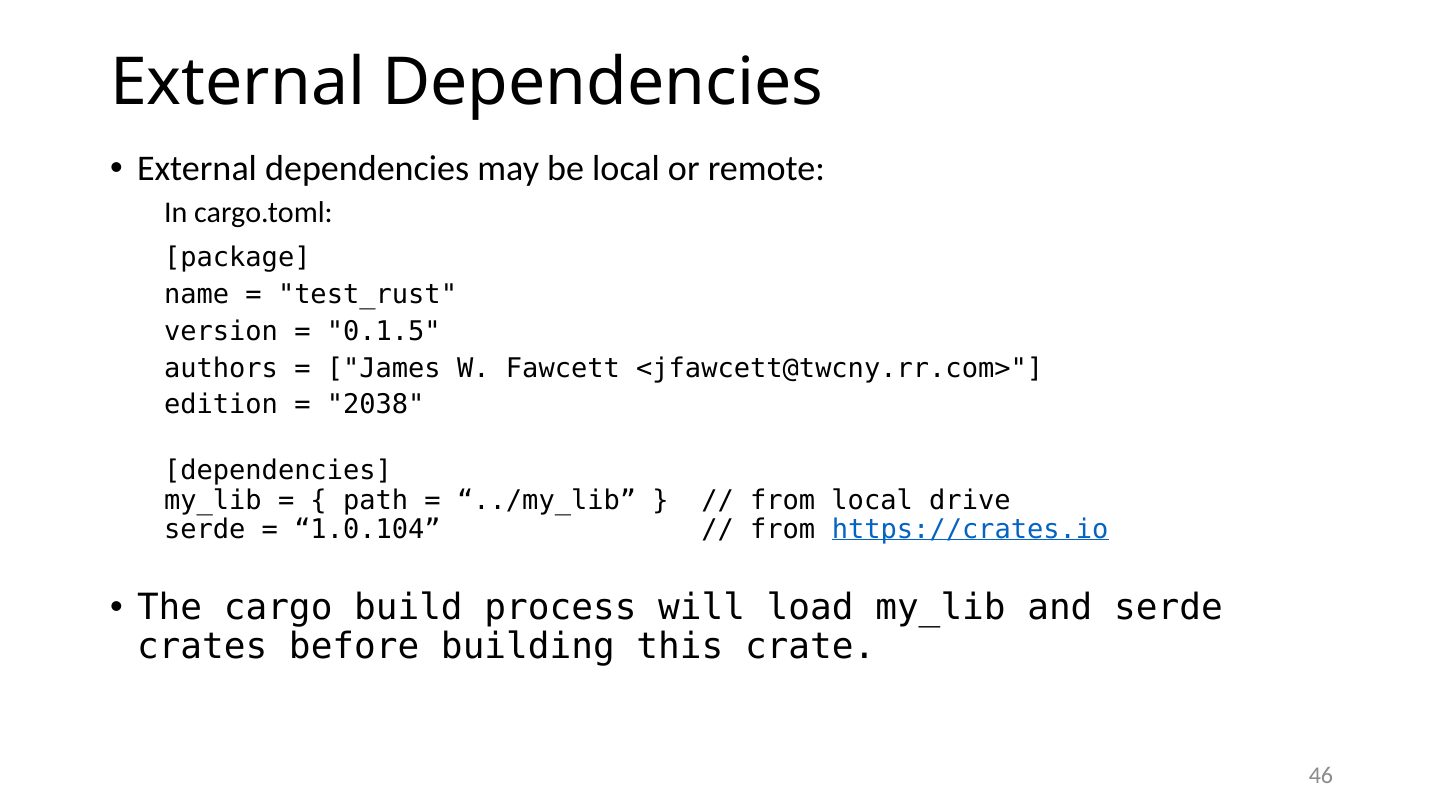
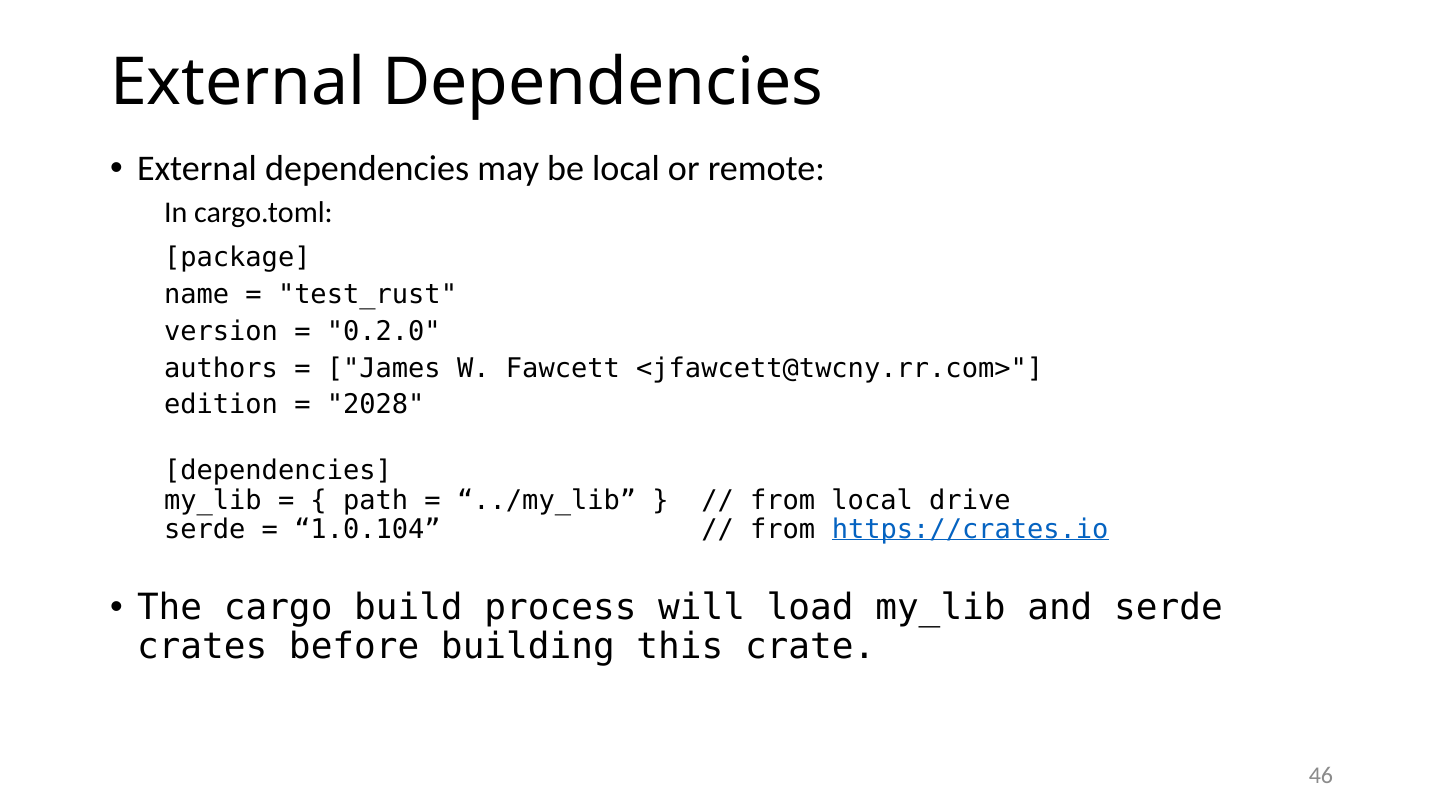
0.1.5: 0.1.5 -> 0.2.0
2038: 2038 -> 2028
